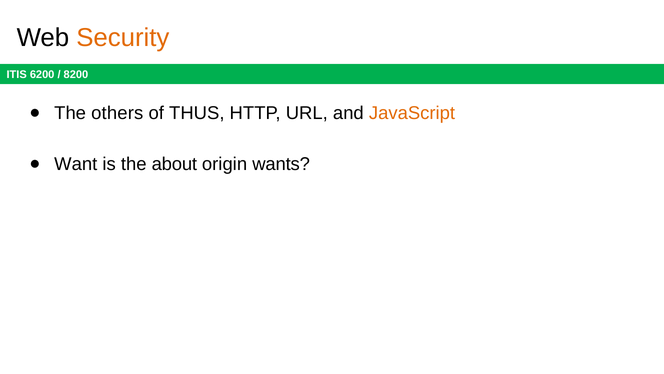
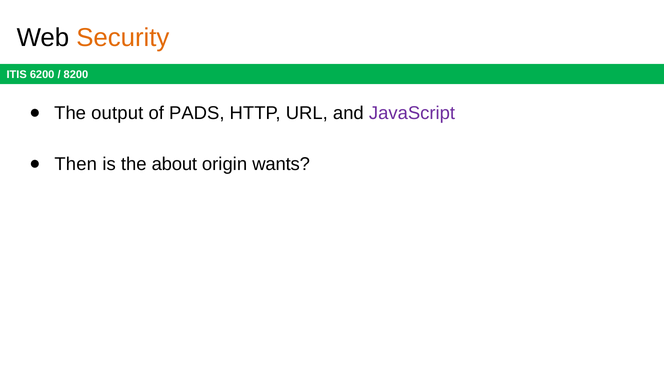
others: others -> output
THUS: THUS -> PADS
JavaScript colour: orange -> purple
Want: Want -> Then
